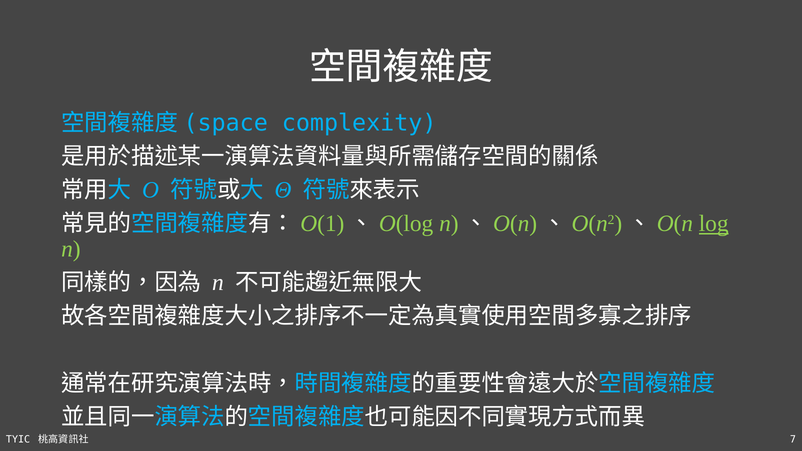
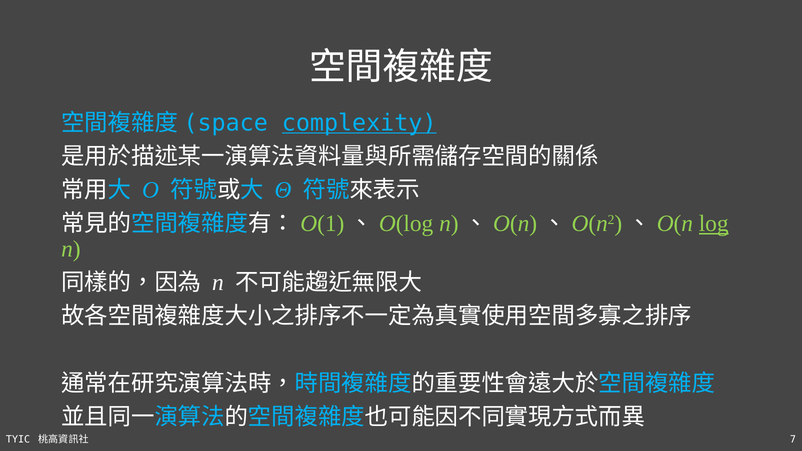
complexity underline: none -> present
